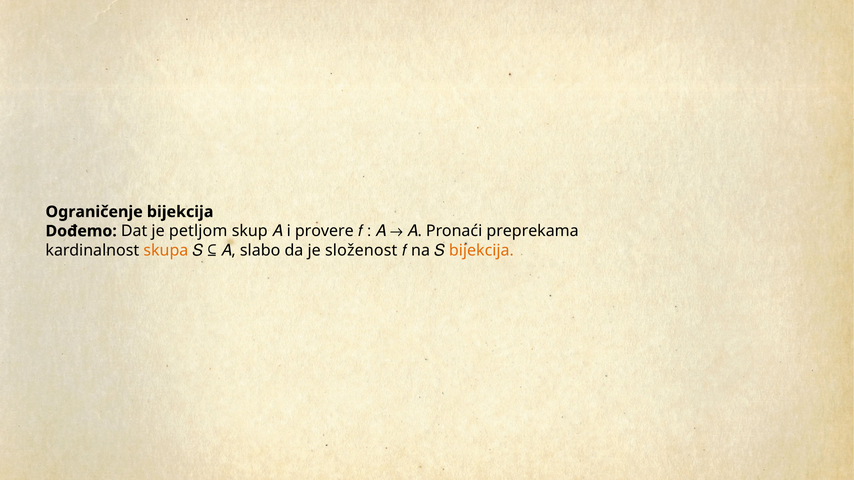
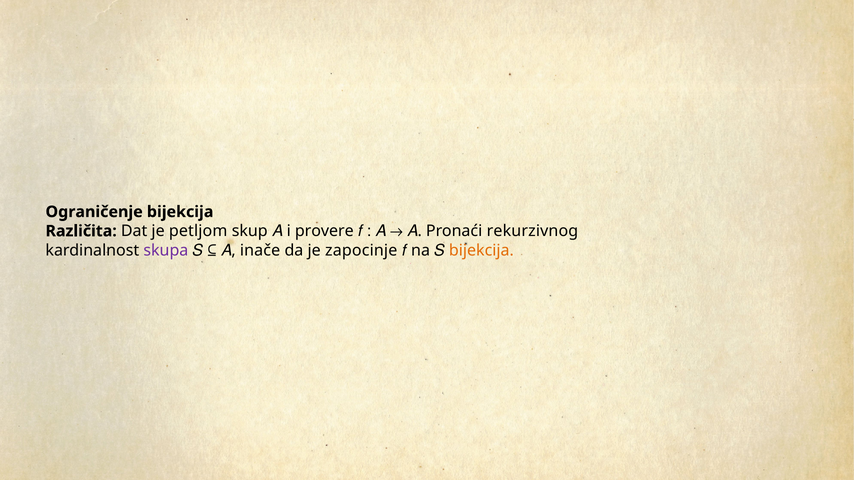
Dođemo: Dođemo -> Različita
preprekama: preprekama -> rekurzivnog
skupa colour: orange -> purple
slabo: slabo -> inače
složenost: složenost -> zapocinje
